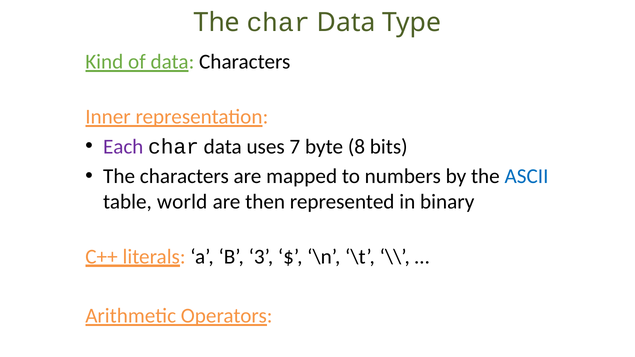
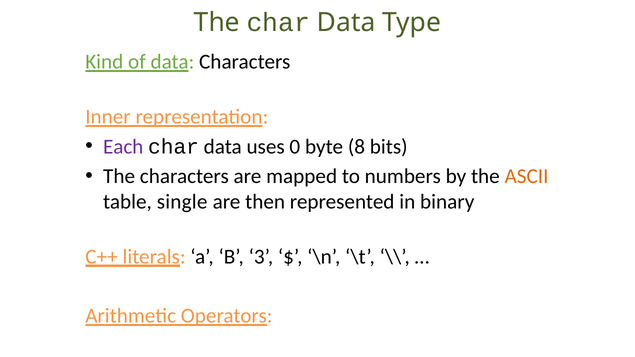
7: 7 -> 0
ASCII colour: blue -> orange
world: world -> single
